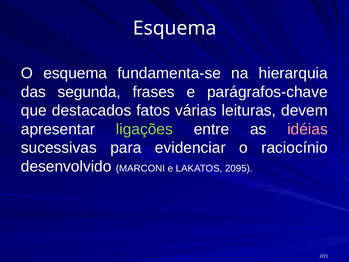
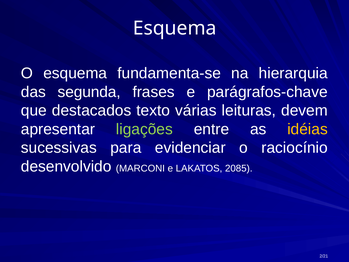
fatos: fatos -> texto
idéias colour: pink -> yellow
2095: 2095 -> 2085
